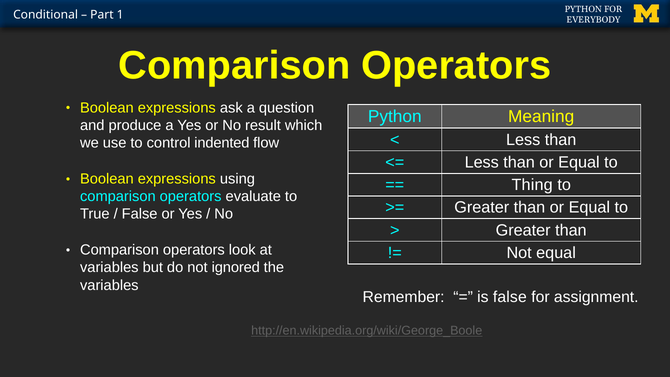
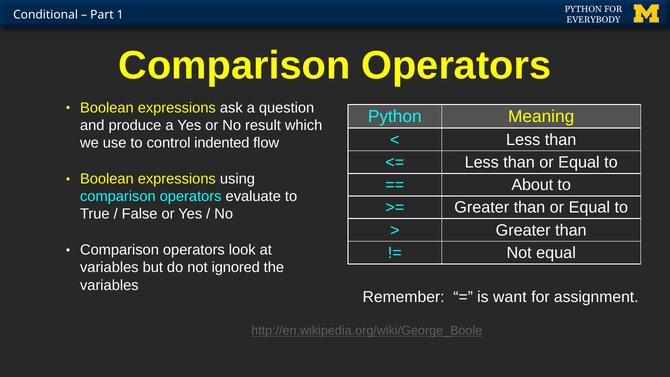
Thing: Thing -> About
is false: false -> want
